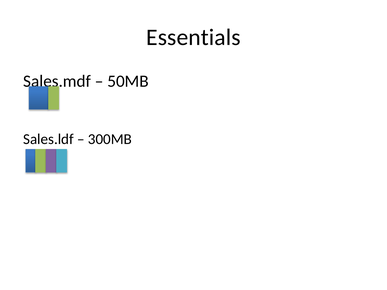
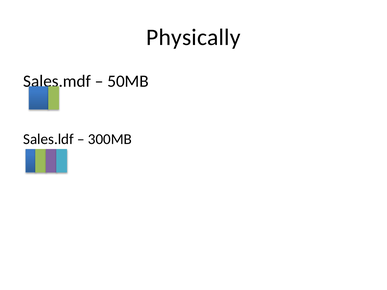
Essentials: Essentials -> Physically
